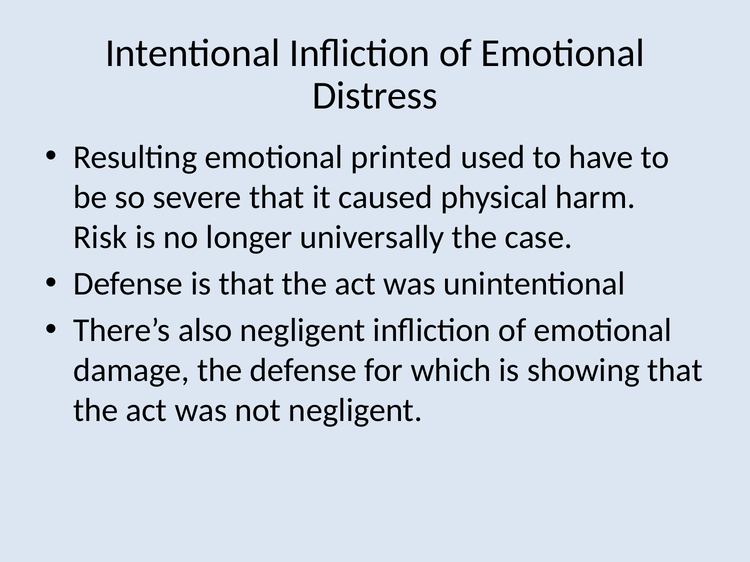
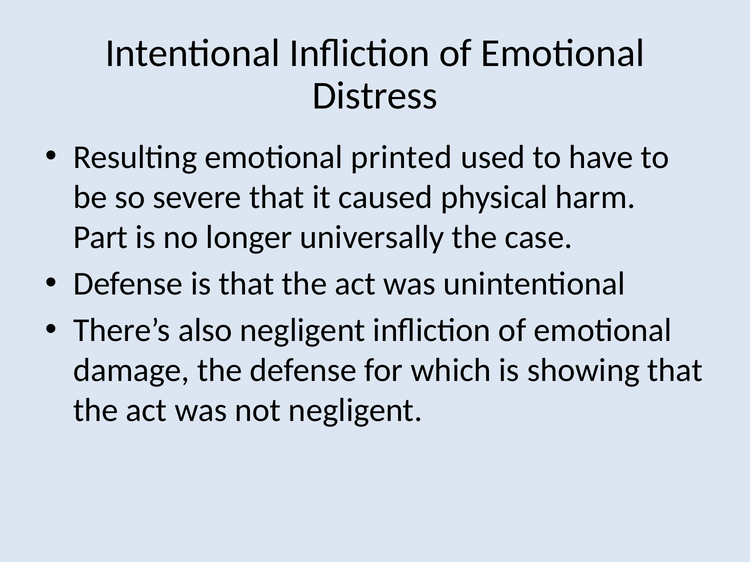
Risk: Risk -> Part
